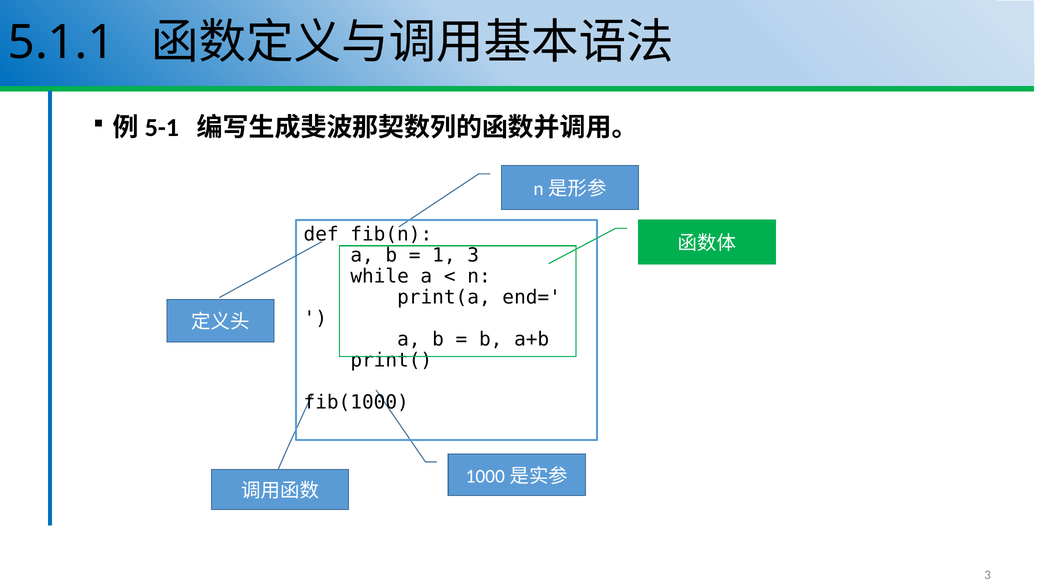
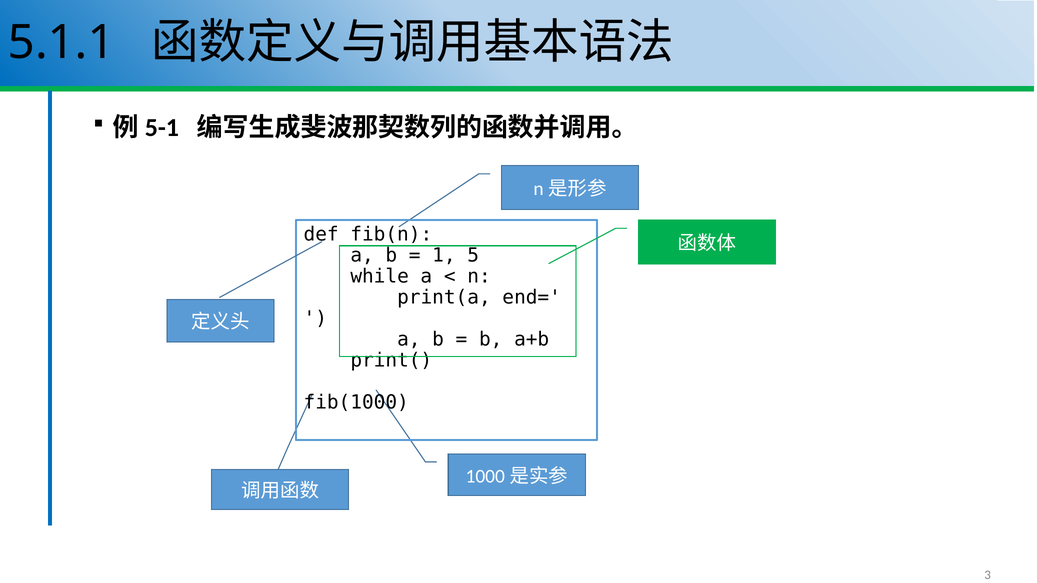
1 3: 3 -> 5
